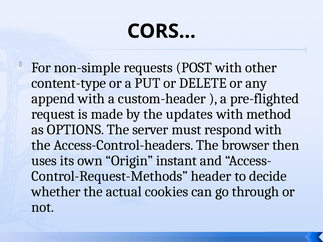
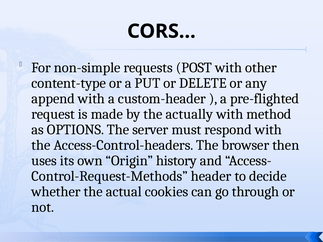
updates: updates -> actually
instant: instant -> history
